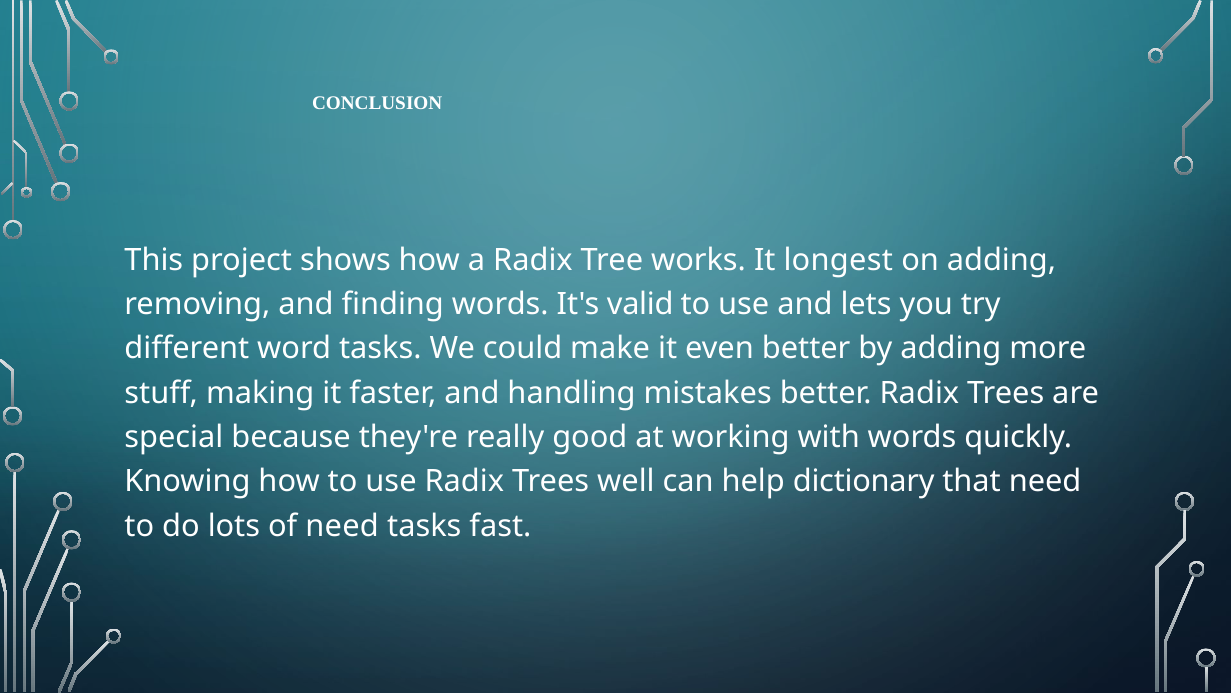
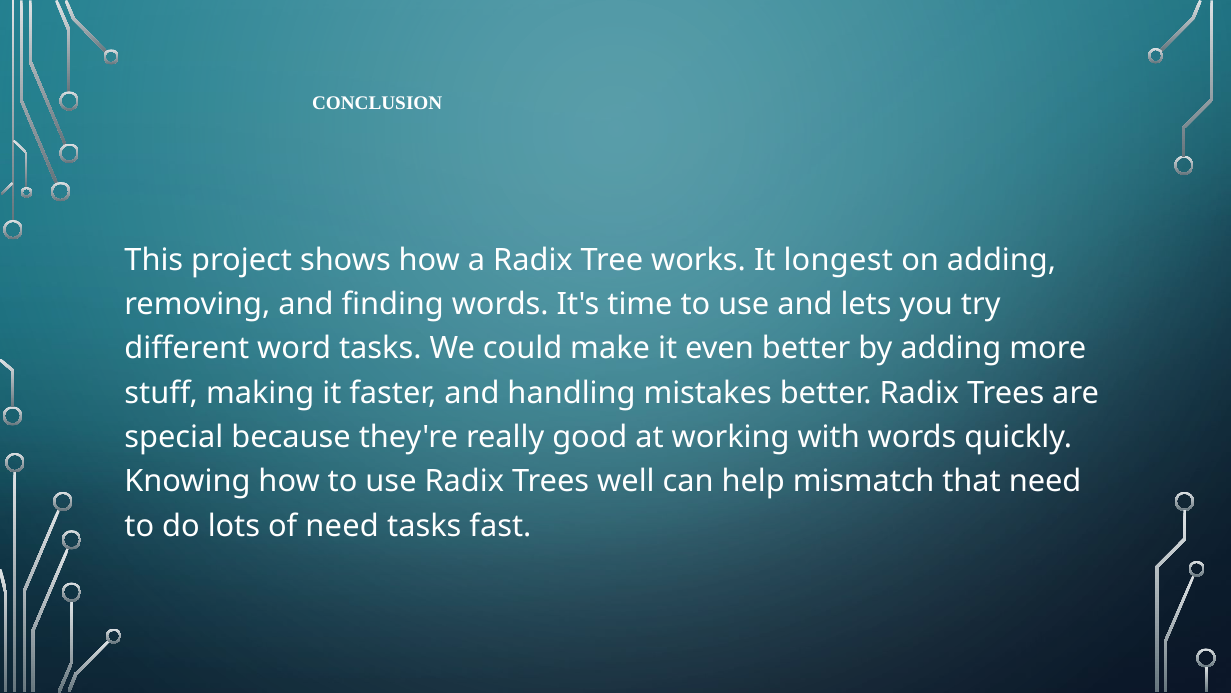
valid: valid -> time
dictionary: dictionary -> mismatch
